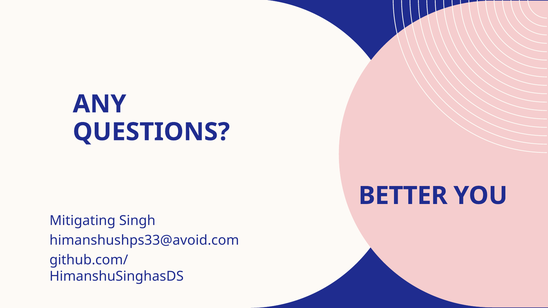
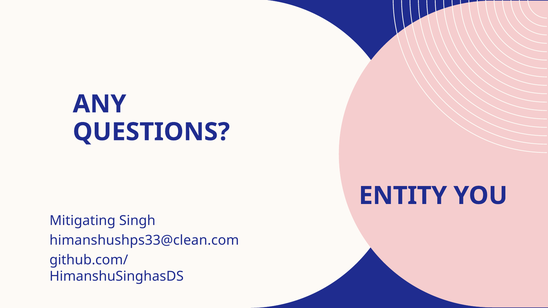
BETTER: BETTER -> ENTITY
himanshushps33@avoid.com: himanshushps33@avoid.com -> himanshushps33@clean.com
